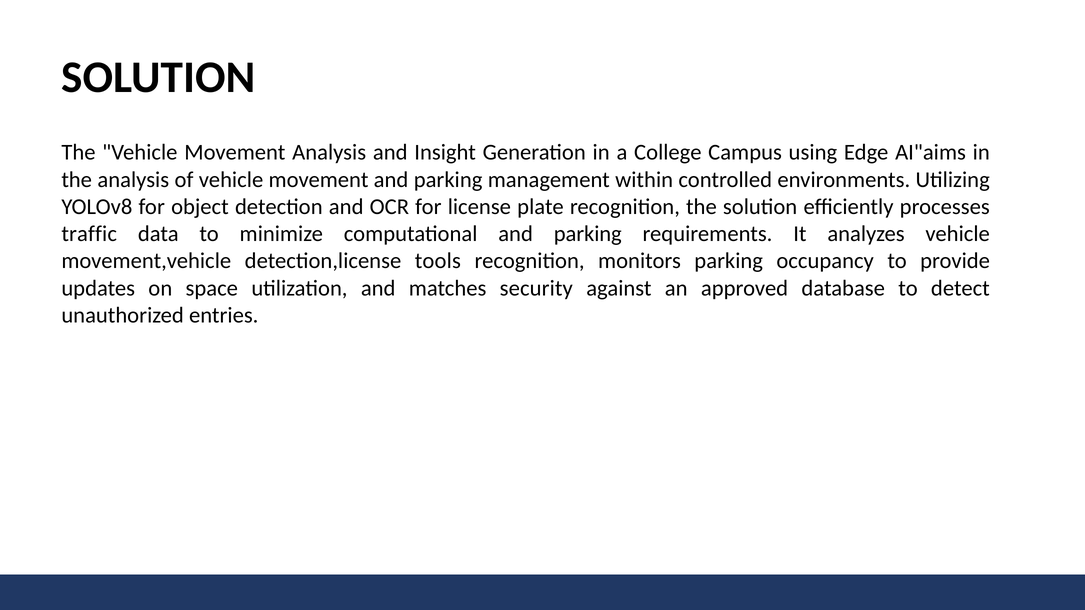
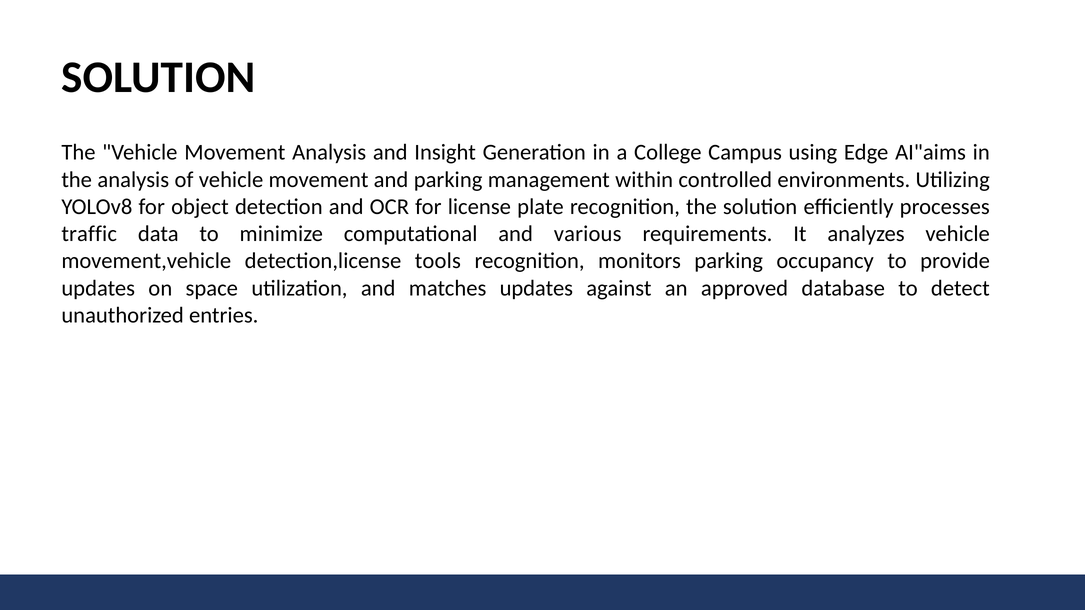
computational and parking: parking -> various
matches security: security -> updates
